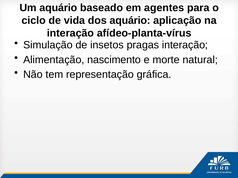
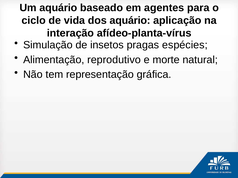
pragas interação: interação -> espécies
nascimento: nascimento -> reprodutivo
